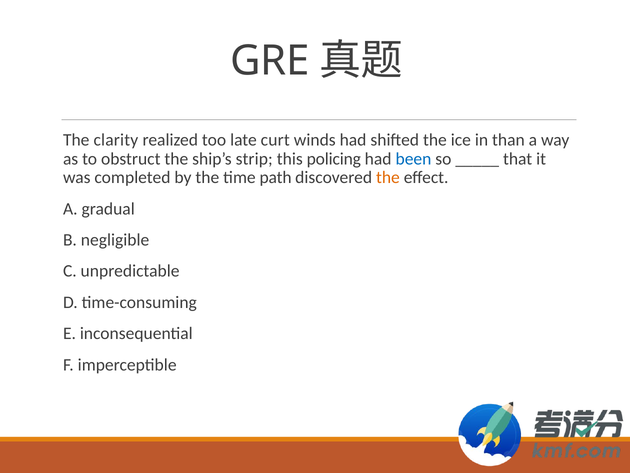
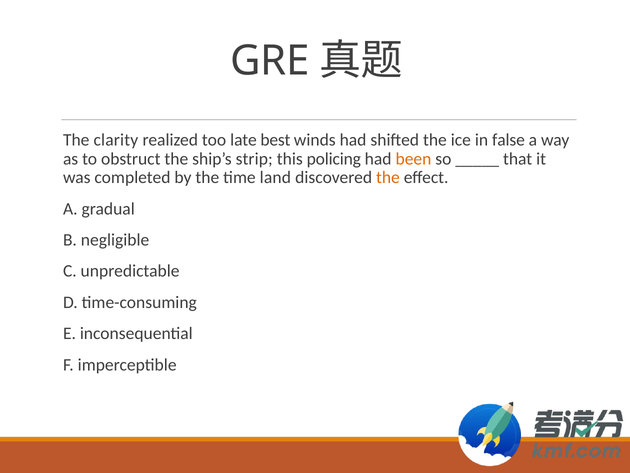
curt: curt -> best
than: than -> false
been colour: blue -> orange
path: path -> land
